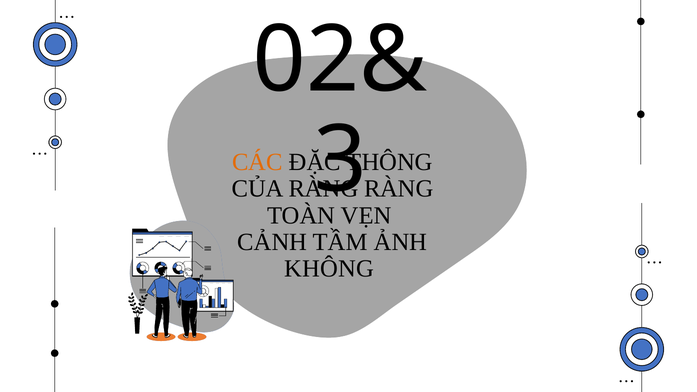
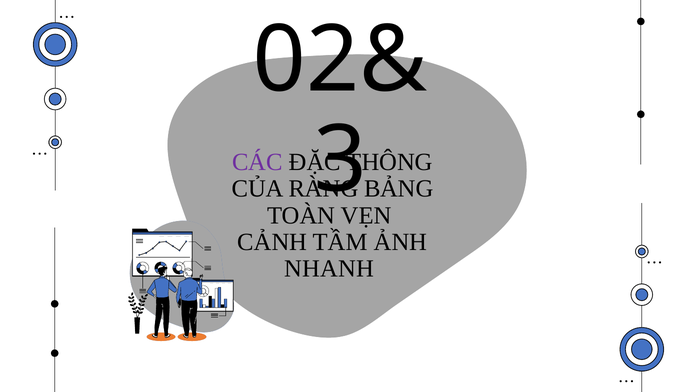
CÁC colour: orange -> purple
RÀNG at (399, 189): RÀNG -> BẢNG
KHÔNG: KHÔNG -> NHANH
